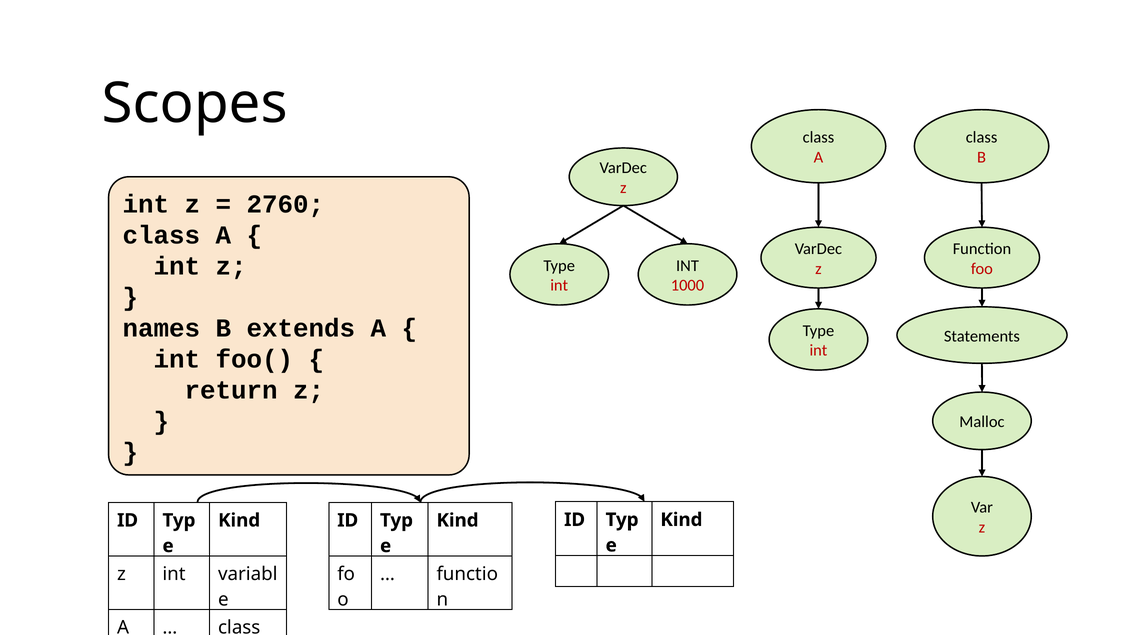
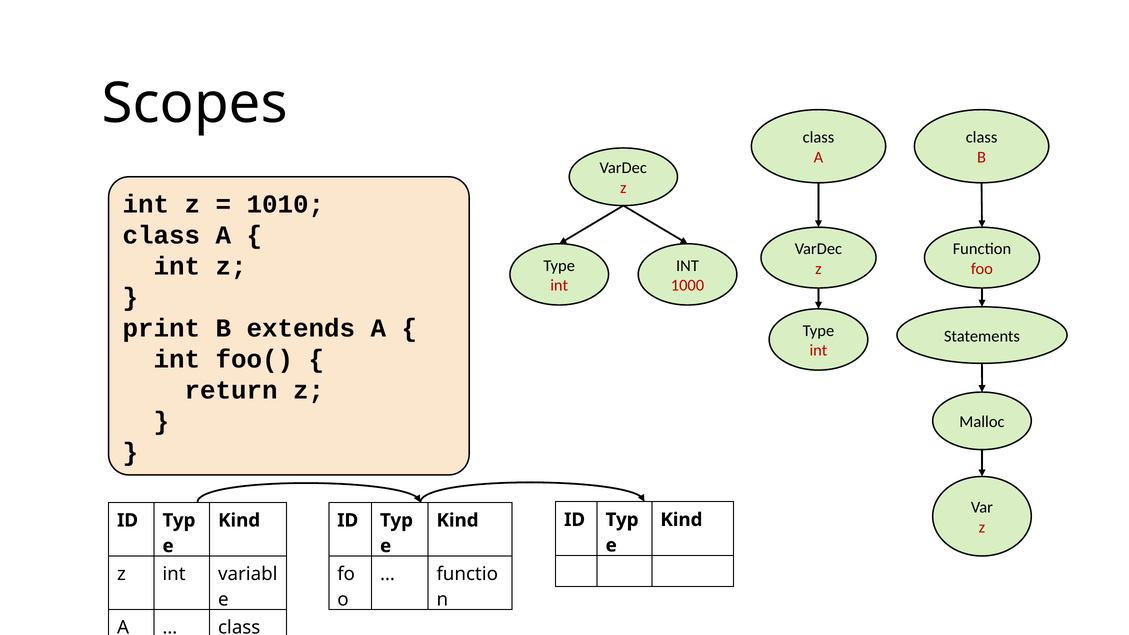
2760: 2760 -> 1010
names: names -> print
